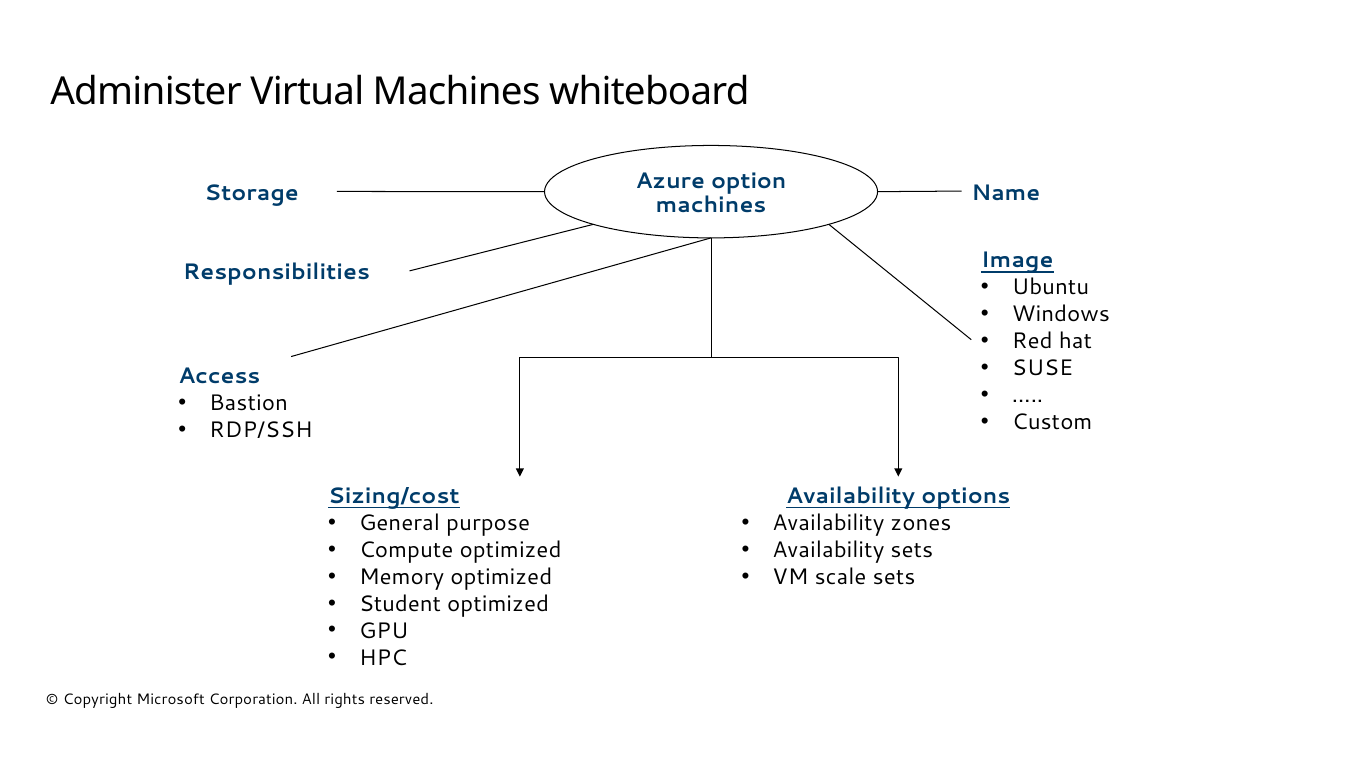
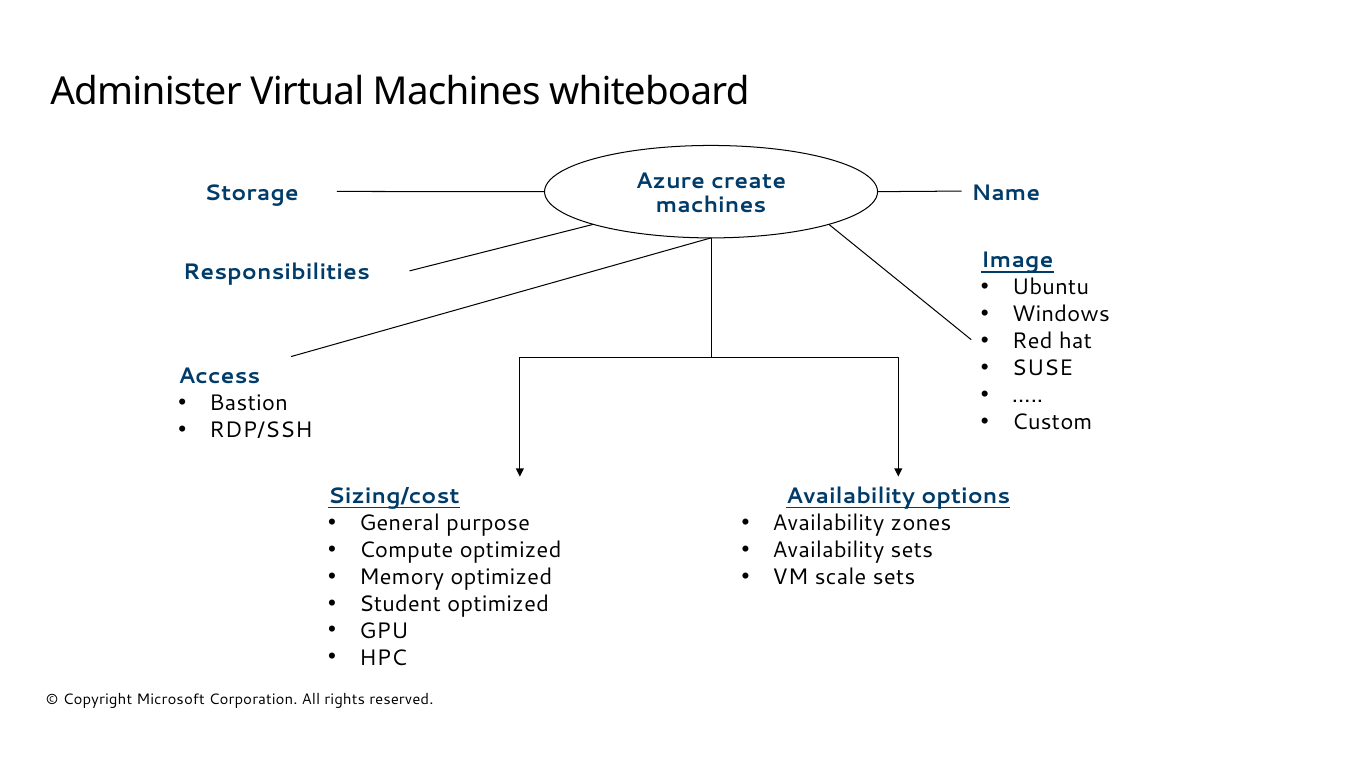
option: option -> create
